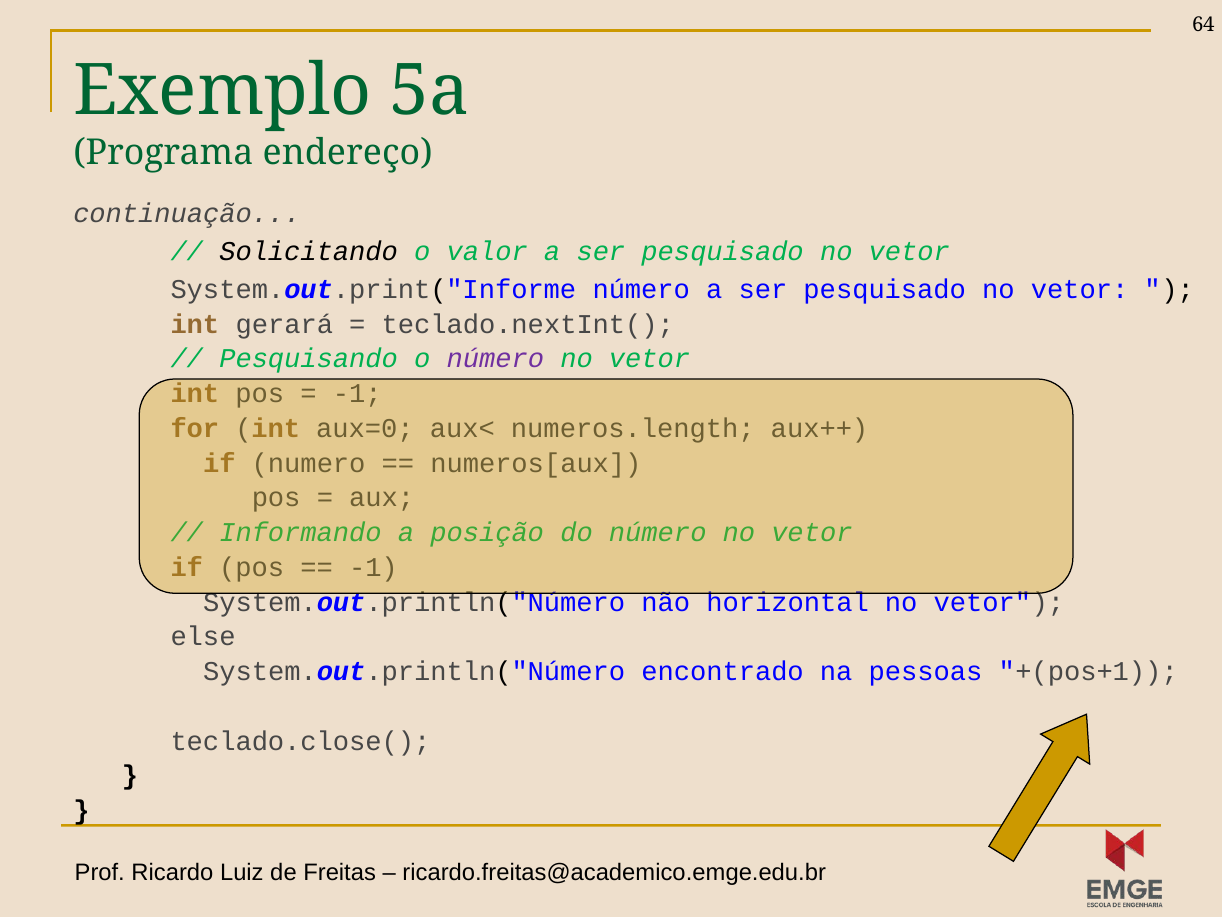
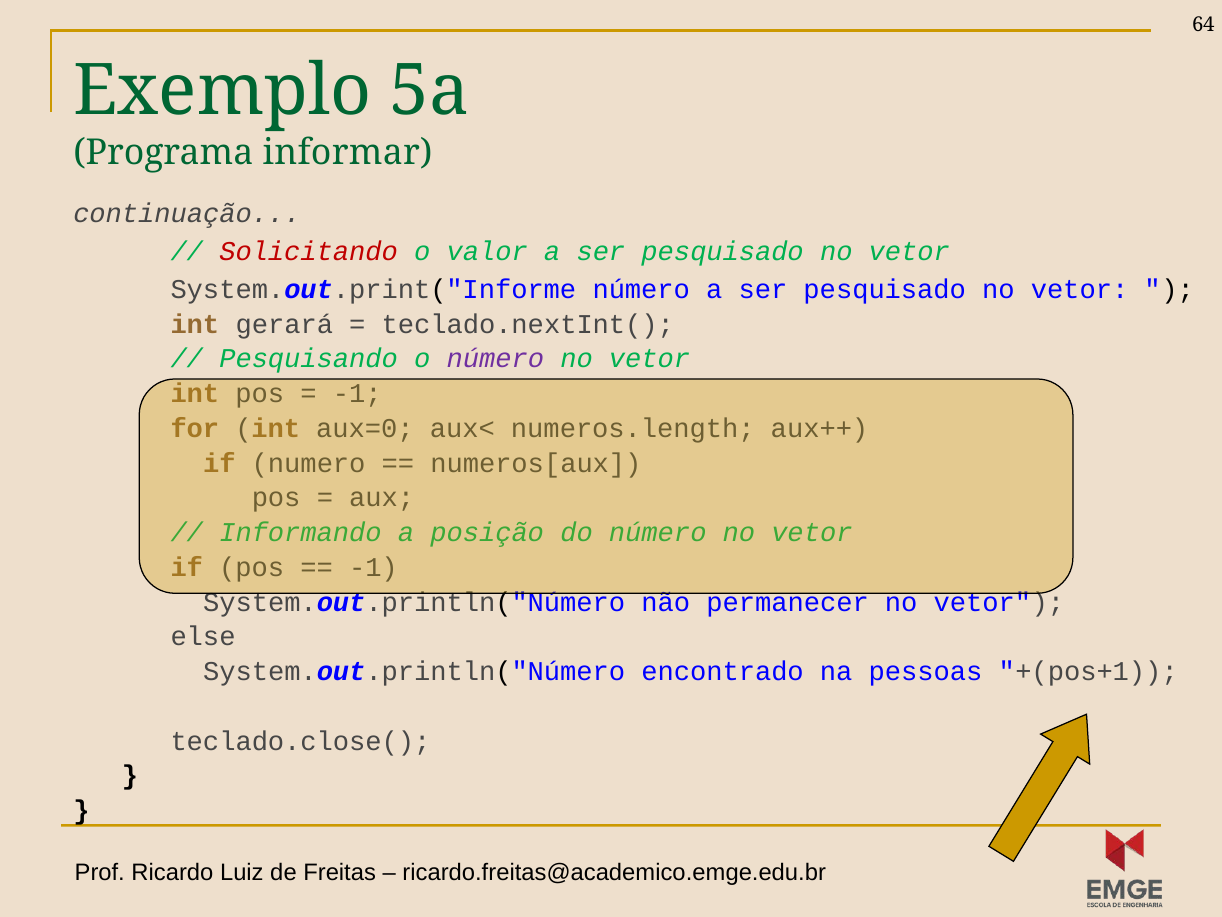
endereço: endereço -> informar
Solicitando colour: black -> red
horizontal: horizontal -> permanecer
